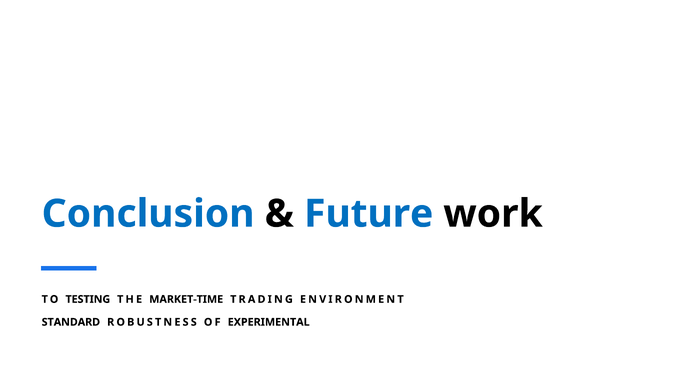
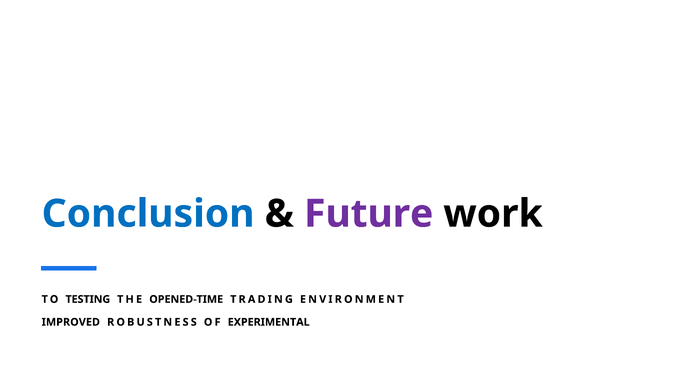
Future colour: blue -> purple
MARKET-TIME: MARKET-TIME -> OPENED-TIME
STANDARD: STANDARD -> IMPROVED
